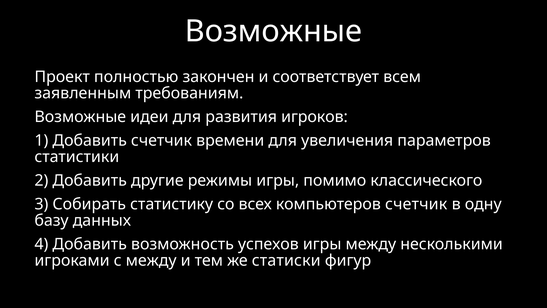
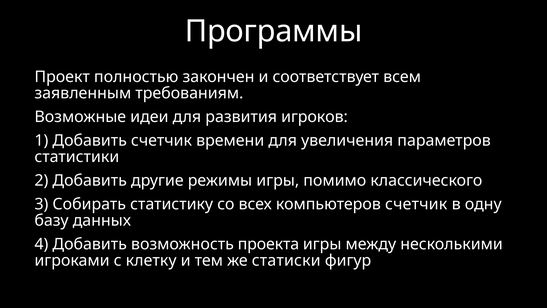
Возможные at (273, 31): Возможные -> Программы
успехов: успехов -> проекта
с между: между -> клетку
